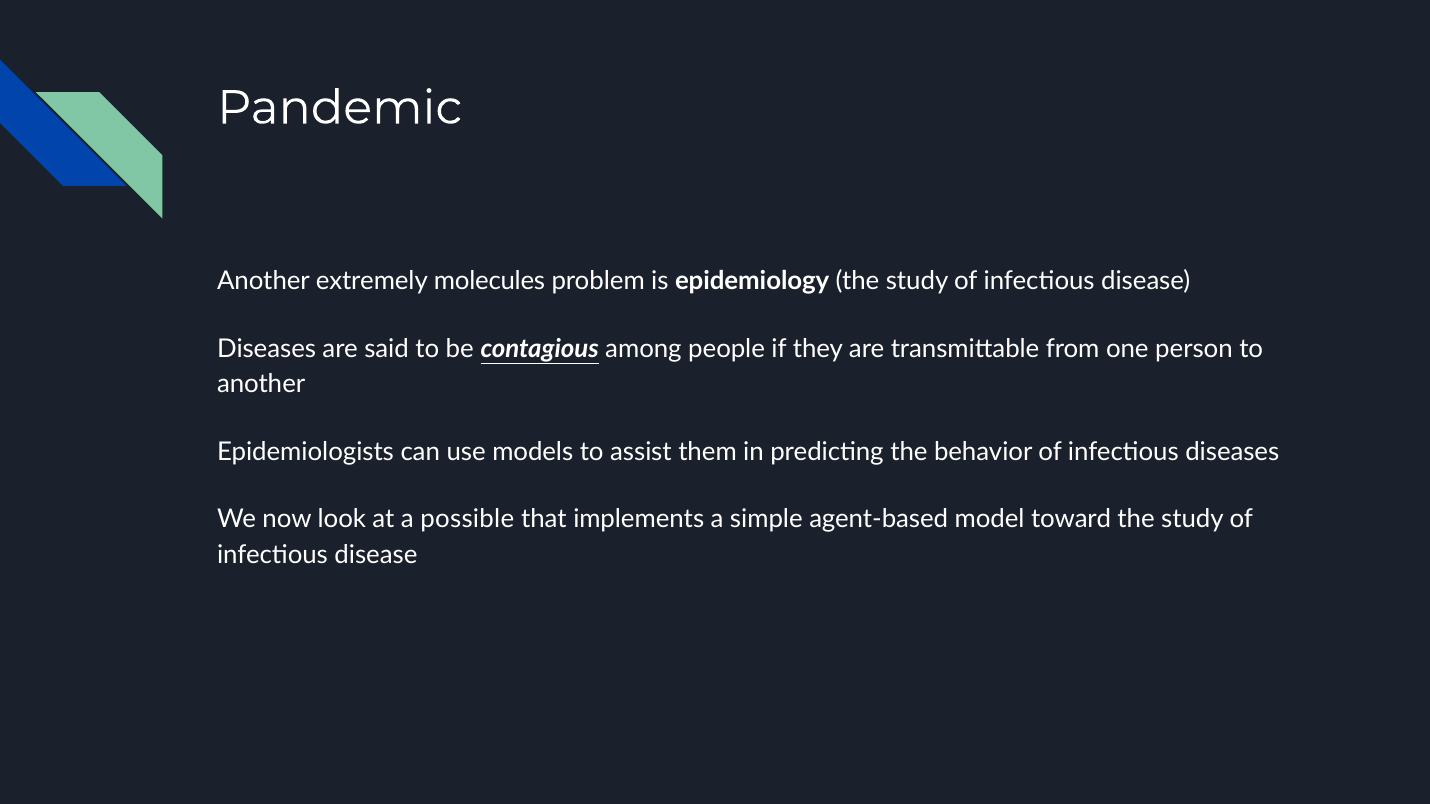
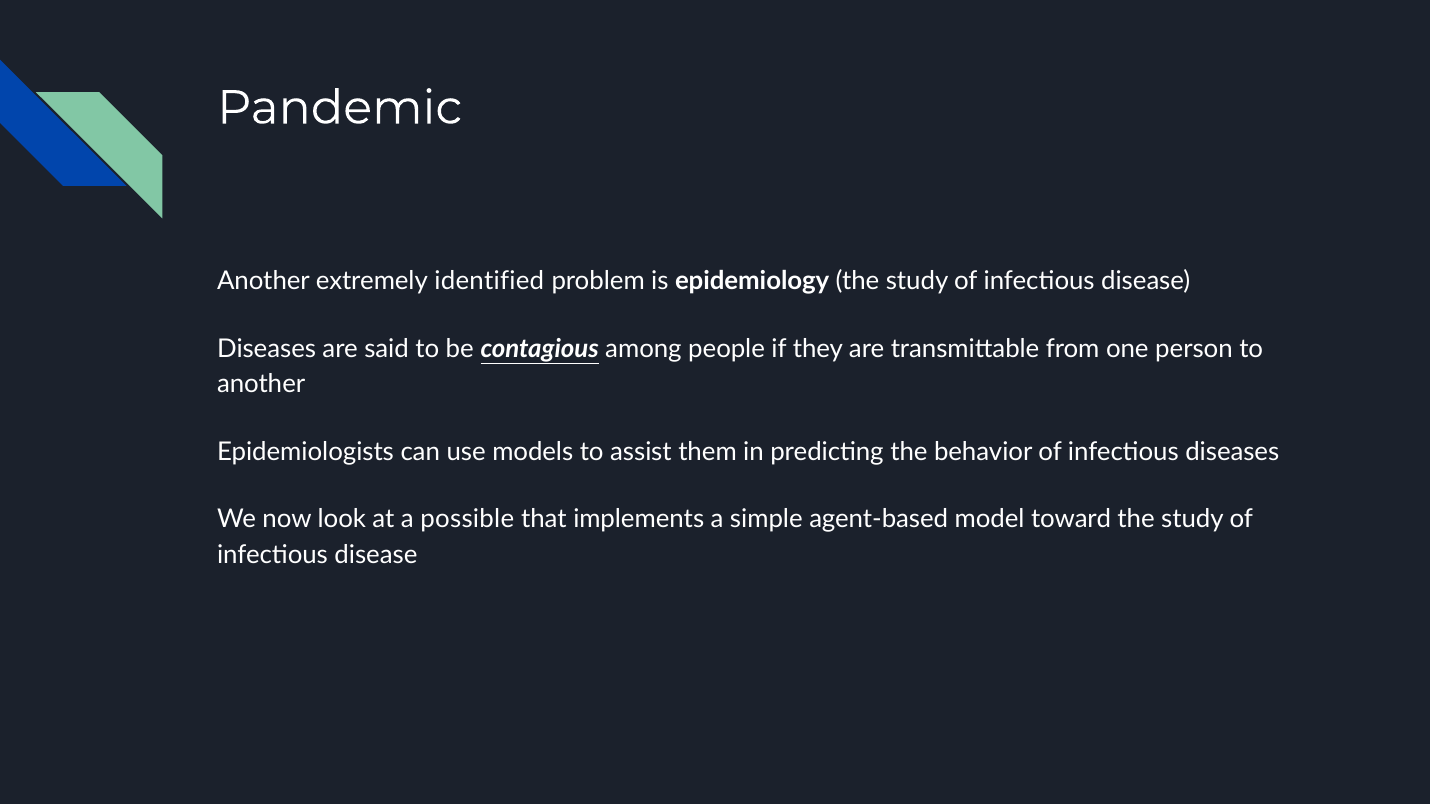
molecules: molecules -> identified
